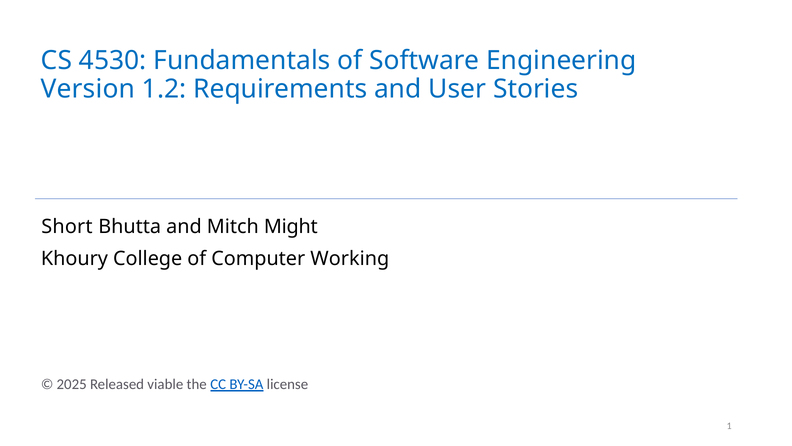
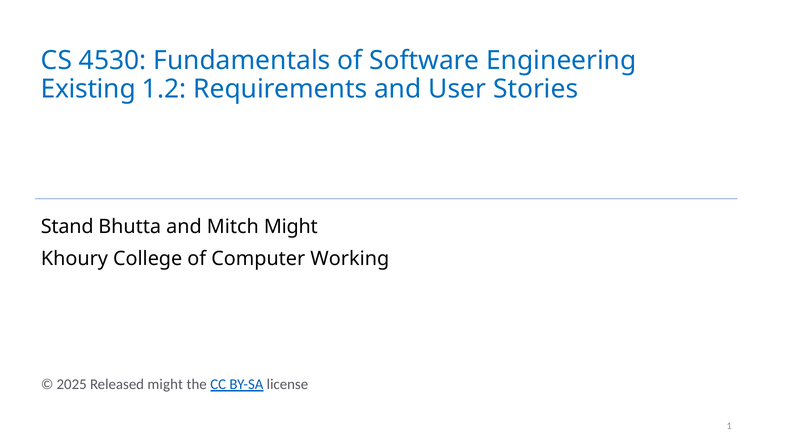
Version: Version -> Existing
Short: Short -> Stand
Released viable: viable -> might
